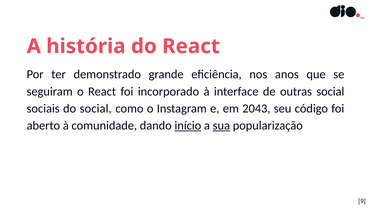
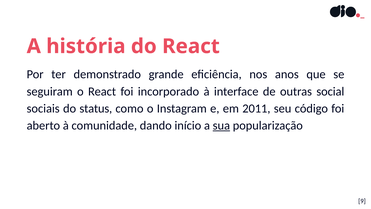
do social: social -> status
2043: 2043 -> 2011
início underline: present -> none
